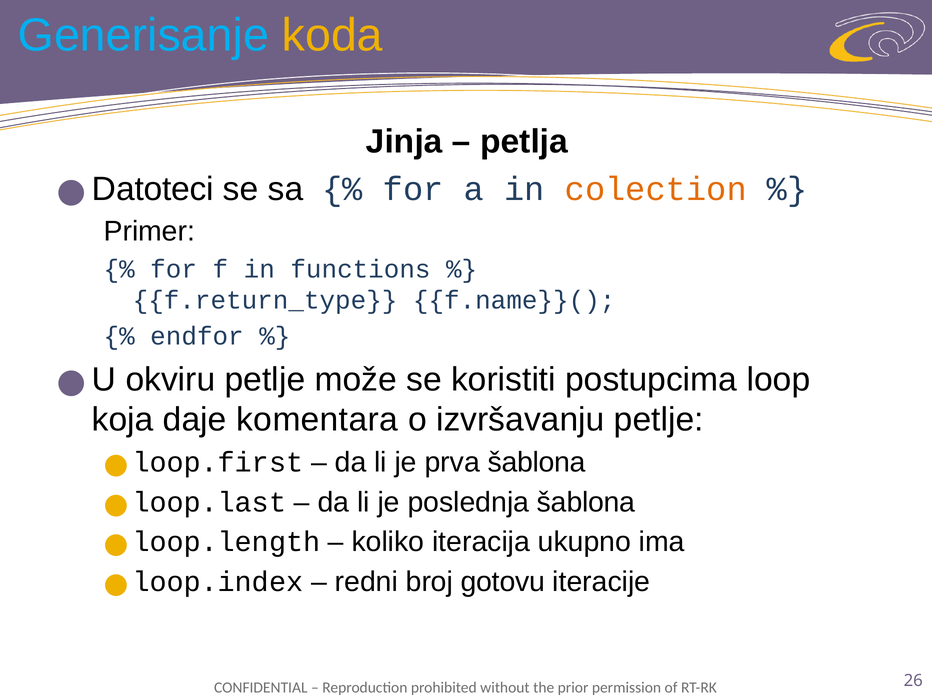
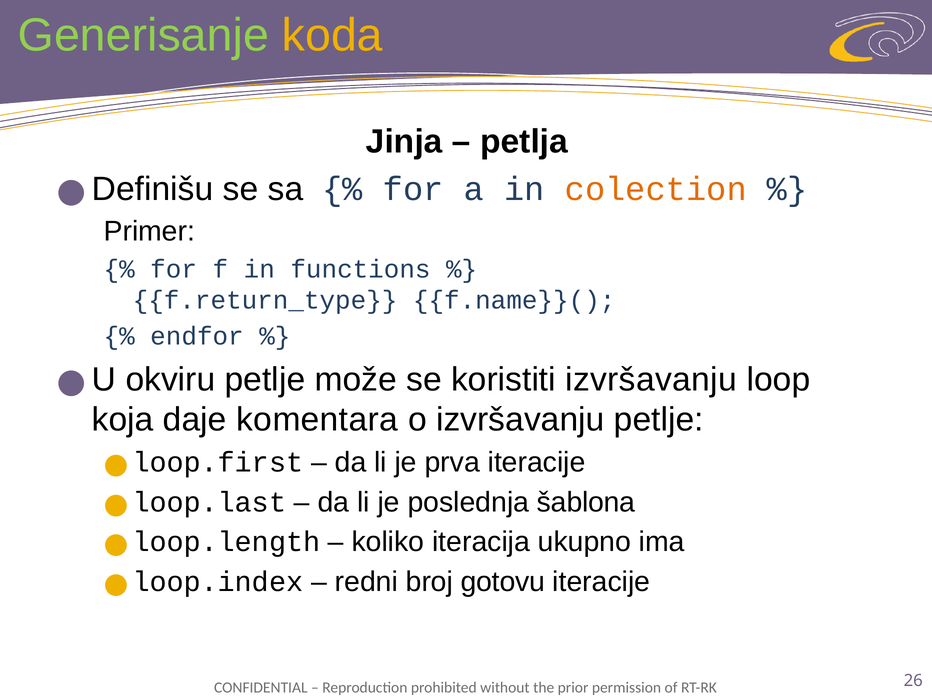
Generisanje colour: light blue -> light green
Datoteci: Datoteci -> Definišu
koristiti postupcima: postupcima -> izvršavanju
prva šablona: šablona -> iteracije
